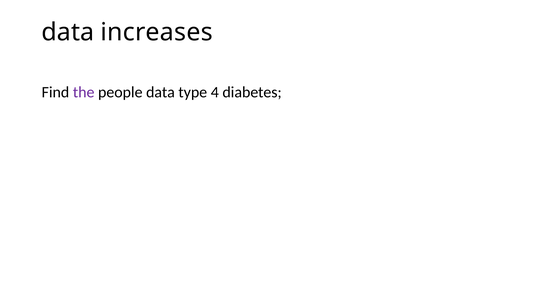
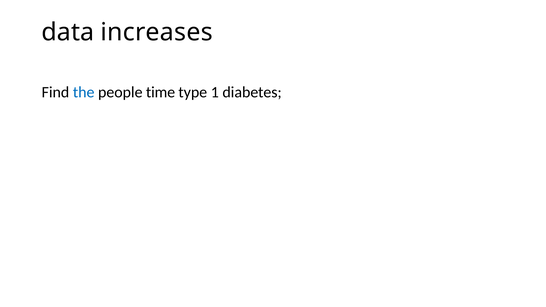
the colour: purple -> blue
people data: data -> time
4: 4 -> 1
